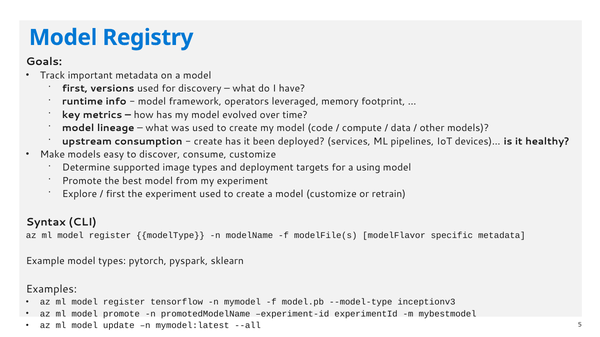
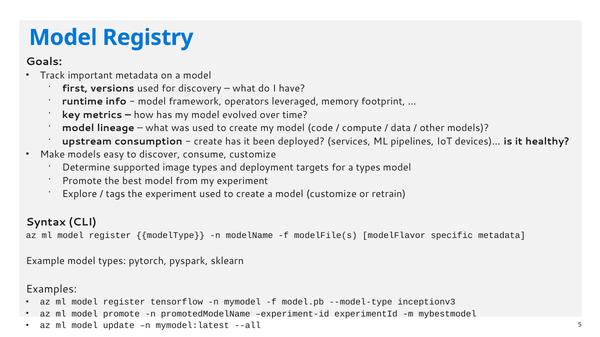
a using: using -> types
first at (116, 194): first -> tags
